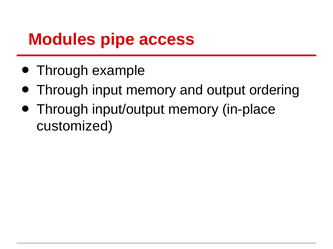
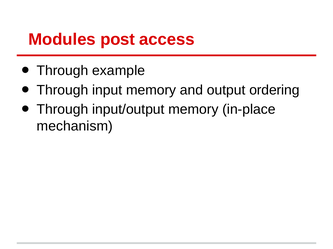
pipe: pipe -> post
customized: customized -> mechanism
